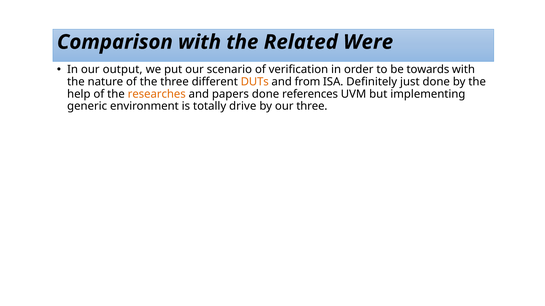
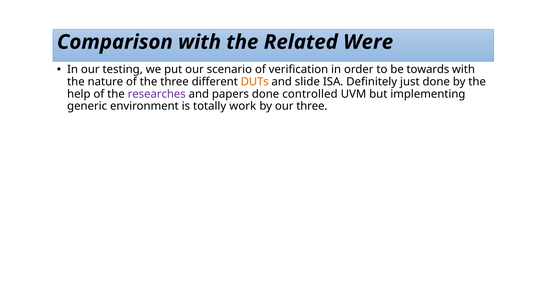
output: output -> testing
from: from -> slide
researches colour: orange -> purple
references: references -> controlled
drive: drive -> work
